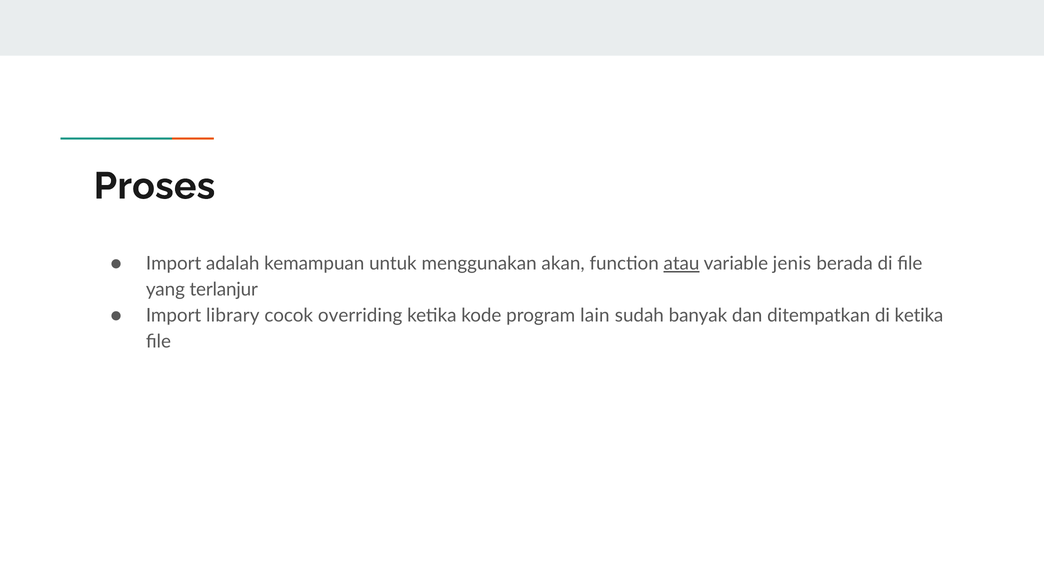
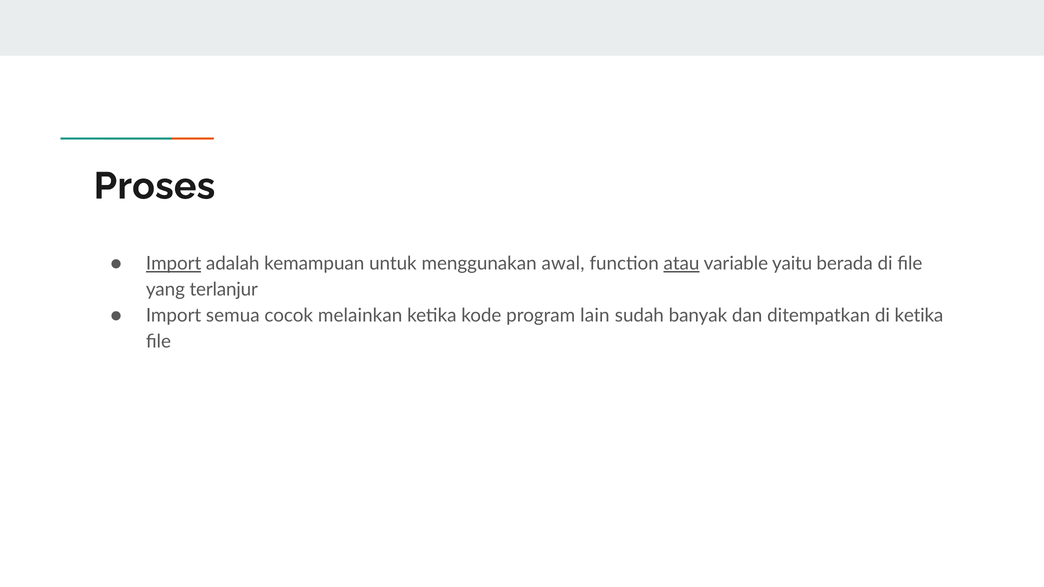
Import at (174, 264) underline: none -> present
akan: akan -> awal
jenis: jenis -> yaitu
library: library -> semua
overriding: overriding -> melainkan
